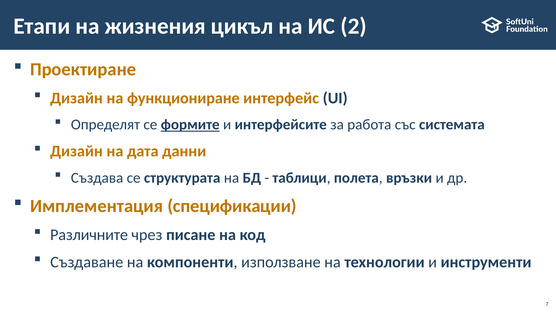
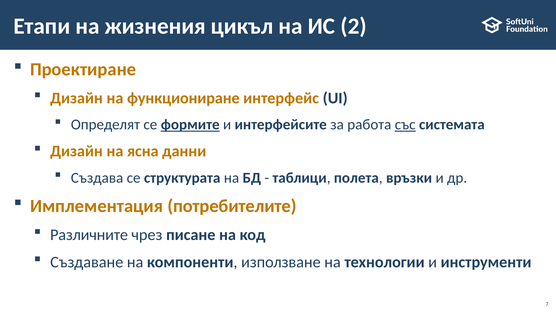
със underline: none -> present
дата: дата -> ясна
спецификации: спецификации -> потребителите
